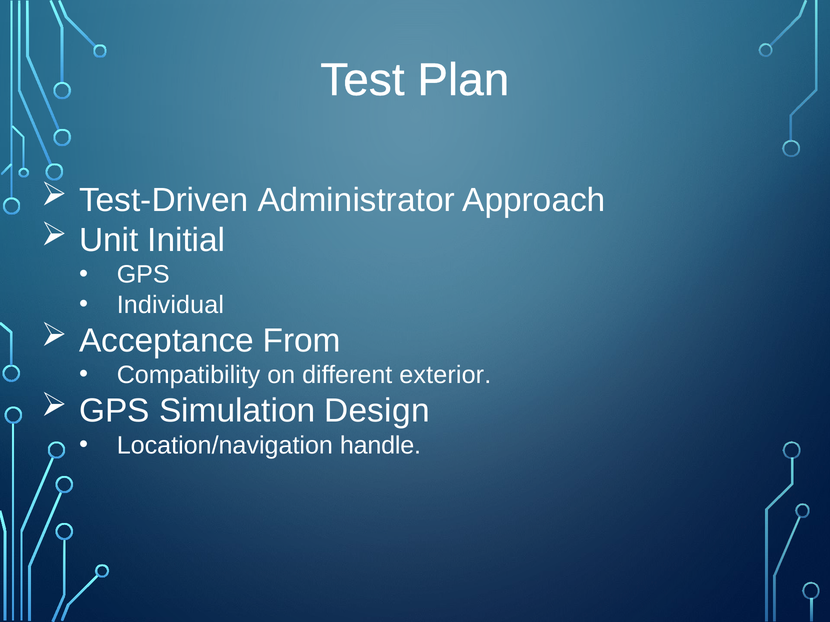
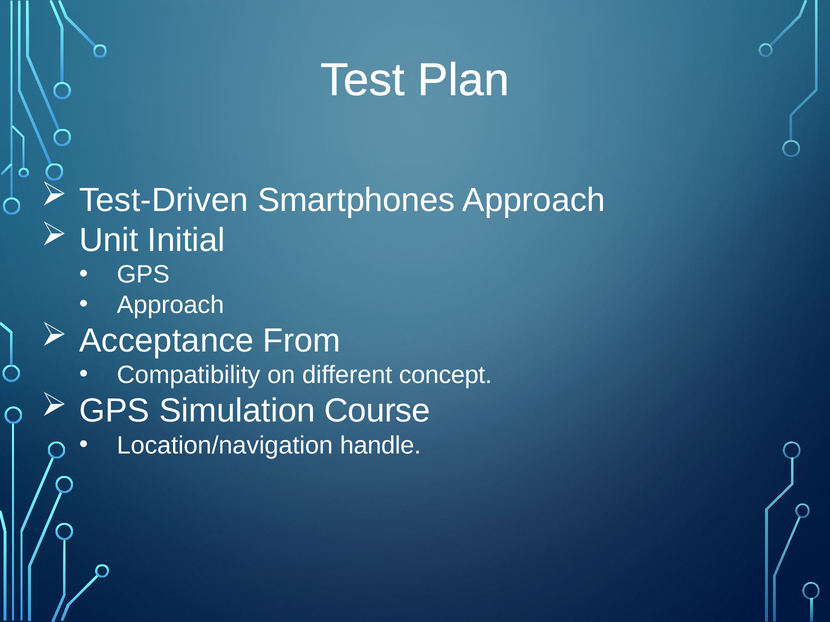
Administrator: Administrator -> Smartphones
Individual at (170, 305): Individual -> Approach
exterior: exterior -> concept
Design: Design -> Course
